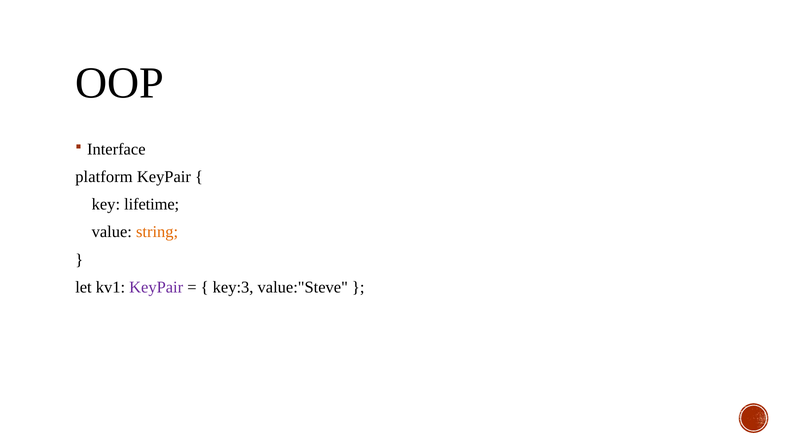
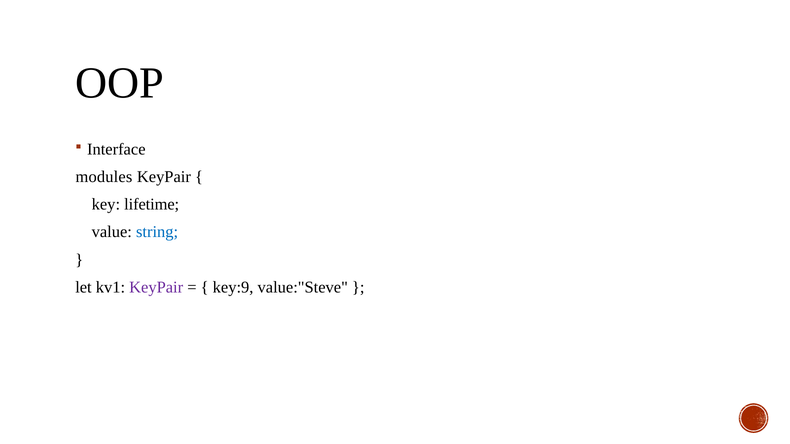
platform: platform -> modules
string colour: orange -> blue
key:3: key:3 -> key:9
